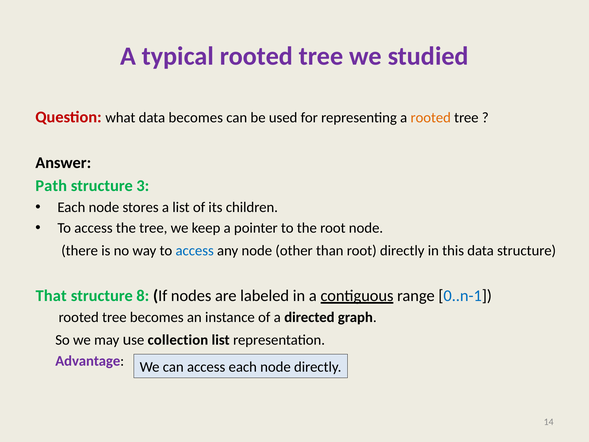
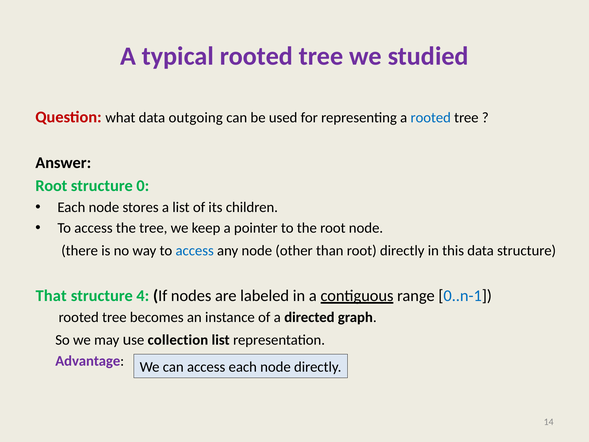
data becomes: becomes -> outgoing
rooted at (431, 118) colour: orange -> blue
Path at (51, 186): Path -> Root
3: 3 -> 0
8: 8 -> 4
